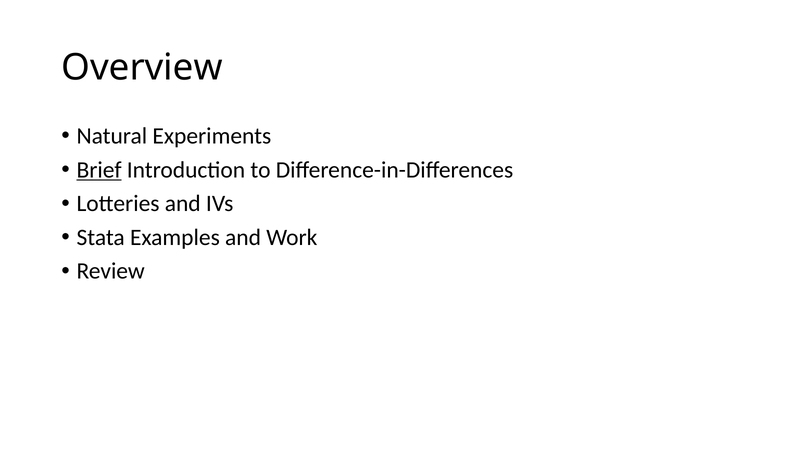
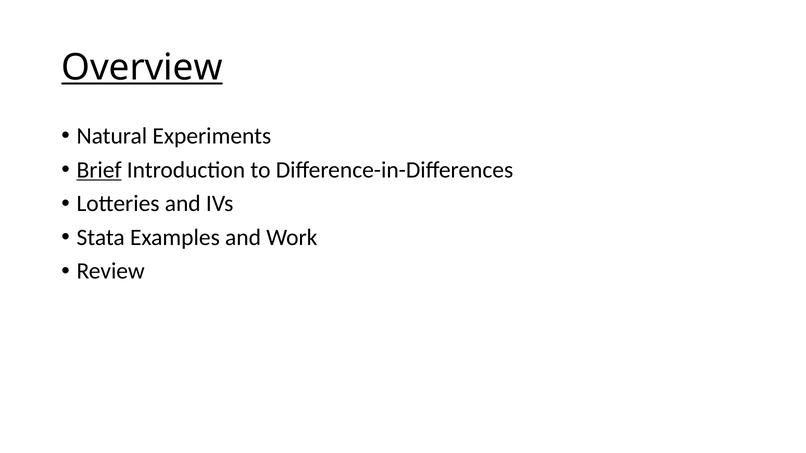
Overview underline: none -> present
